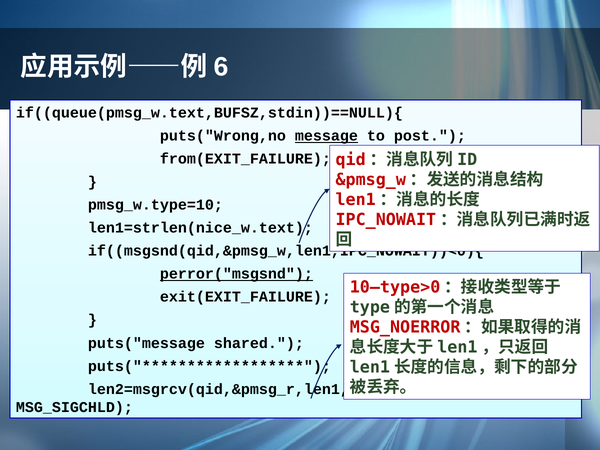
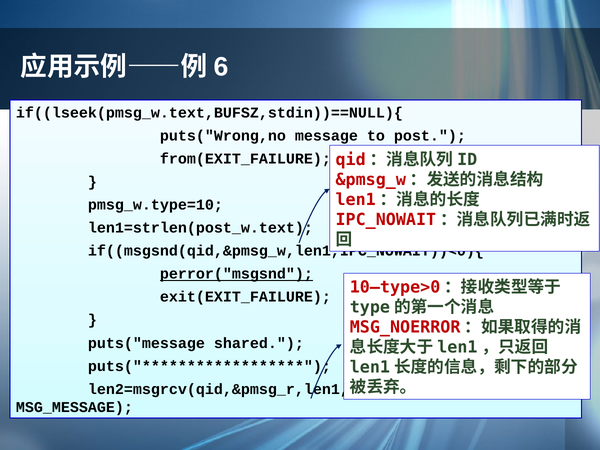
if((queue(pmsg_w.text,BUFSZ,stdin))==NULL){: if((queue(pmsg_w.text,BUFSZ,stdin))==NULL){ -> if((lseek(pmsg_w.text,BUFSZ,stdin))==NULL){
message underline: present -> none
len1=strlen(nice_w.text: len1=strlen(nice_w.text -> len1=strlen(post_w.text
MSG_SIGCHLD: MSG_SIGCHLD -> MSG_MESSAGE
